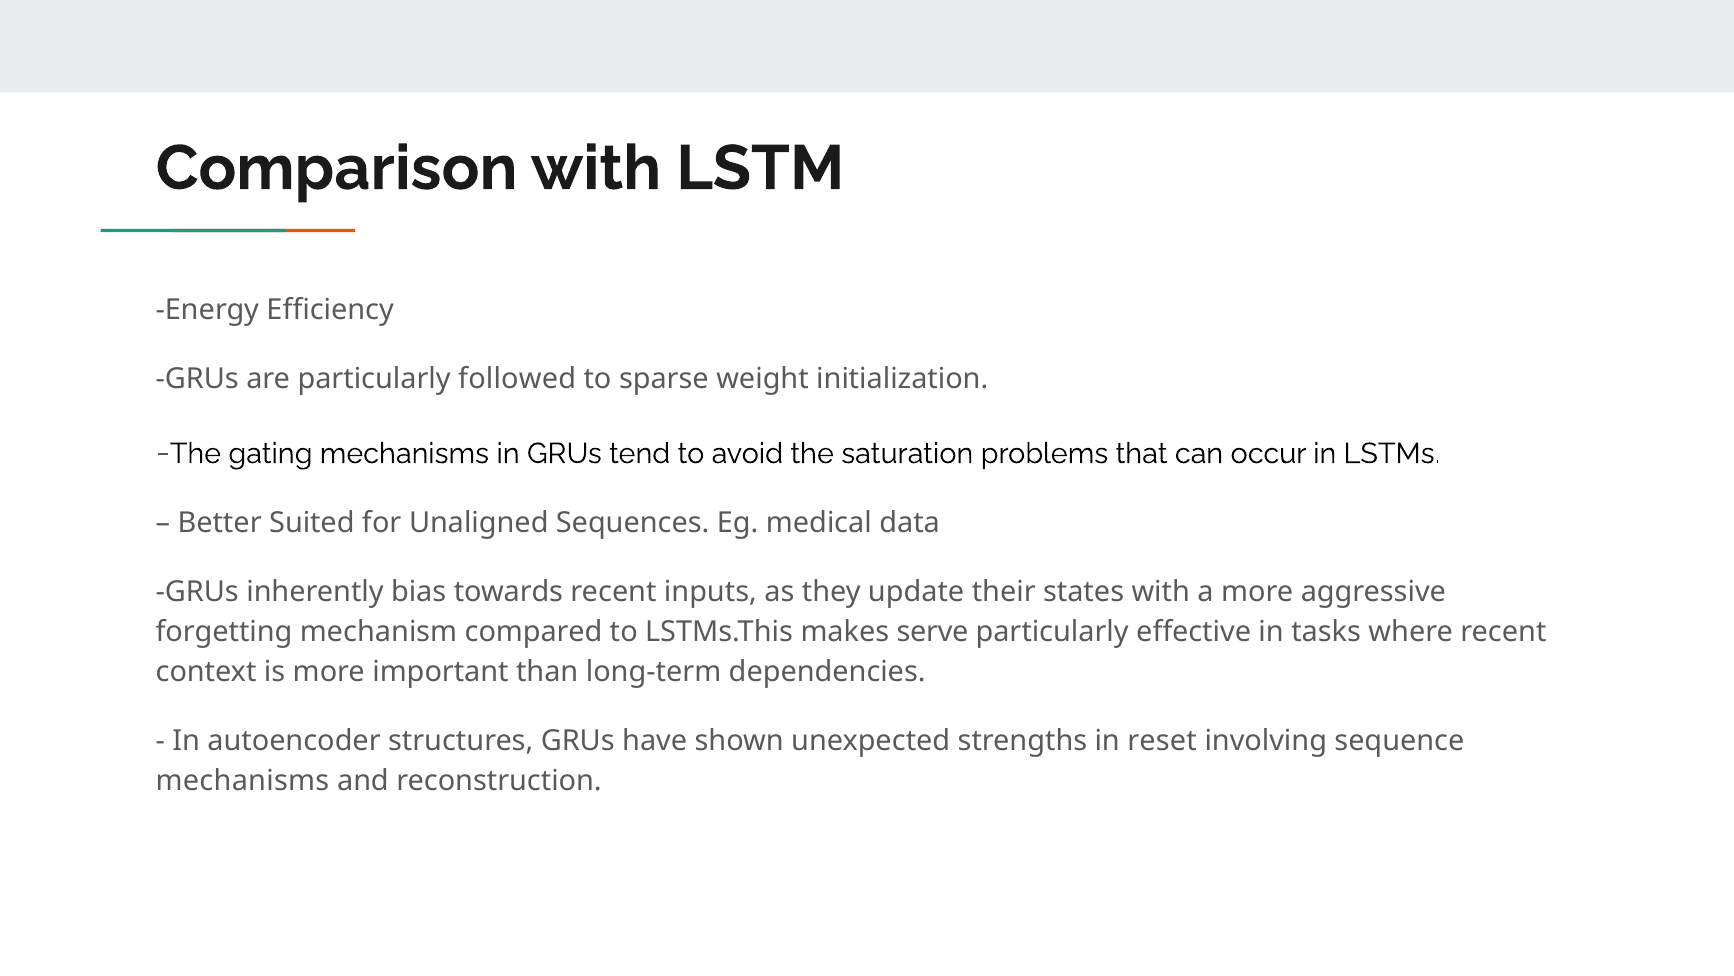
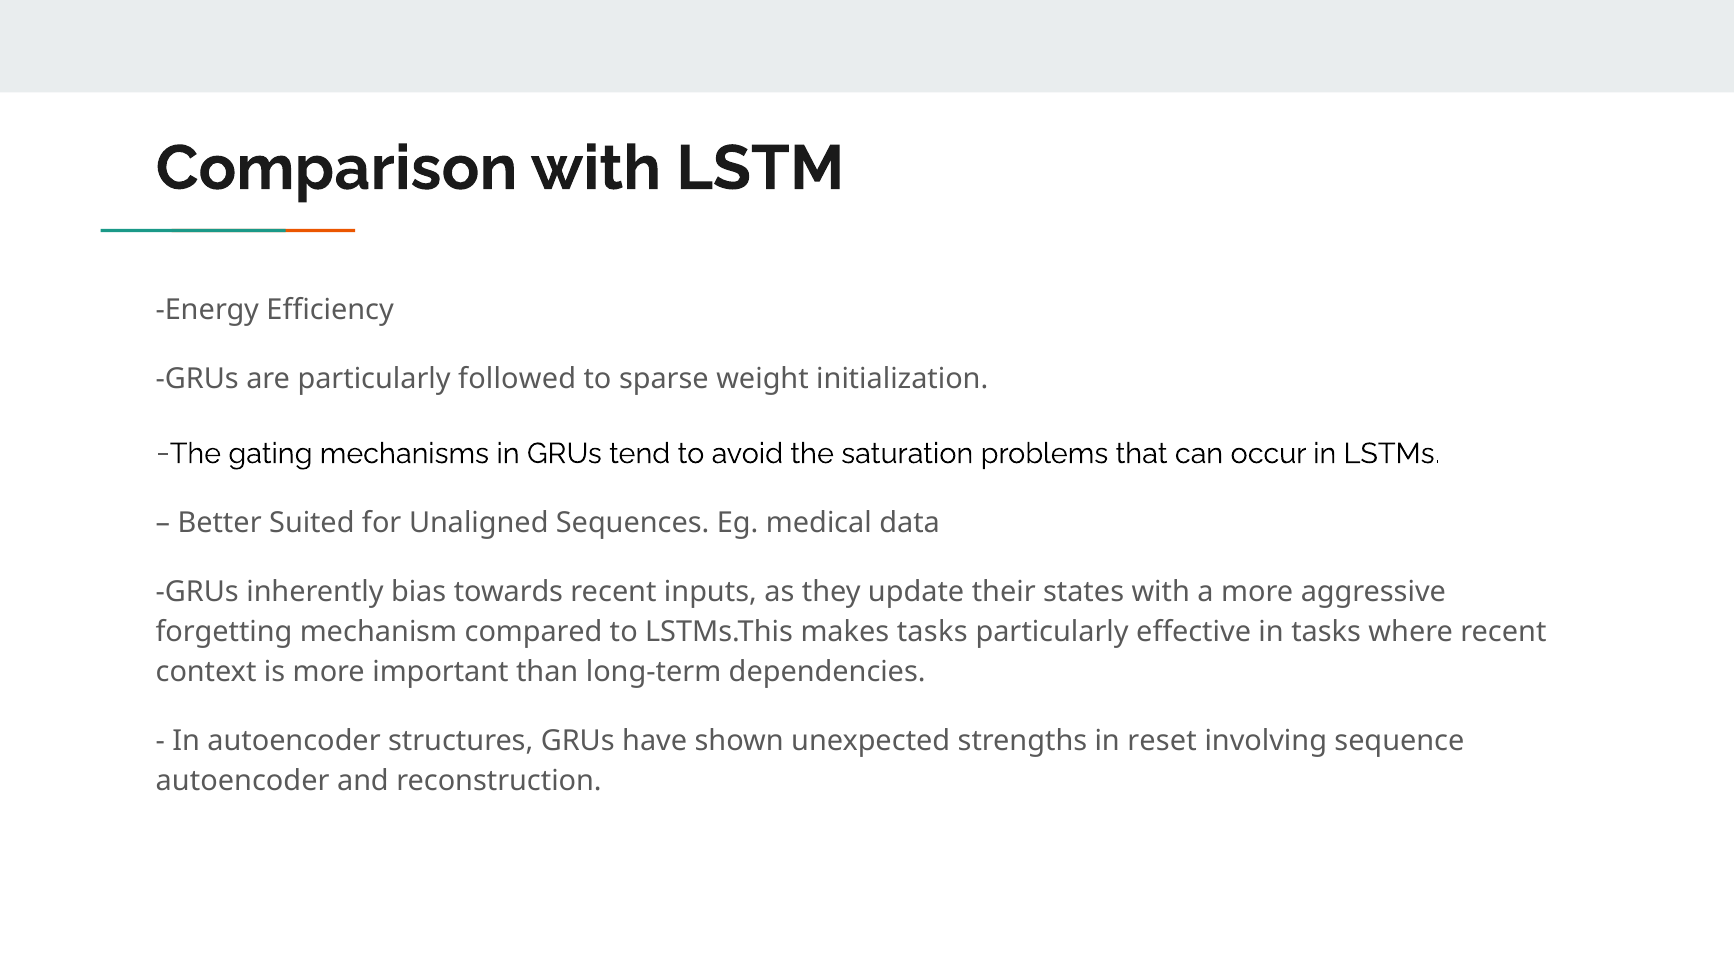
makes serve: serve -> tasks
mechanisms at (242, 780): mechanisms -> autoencoder
